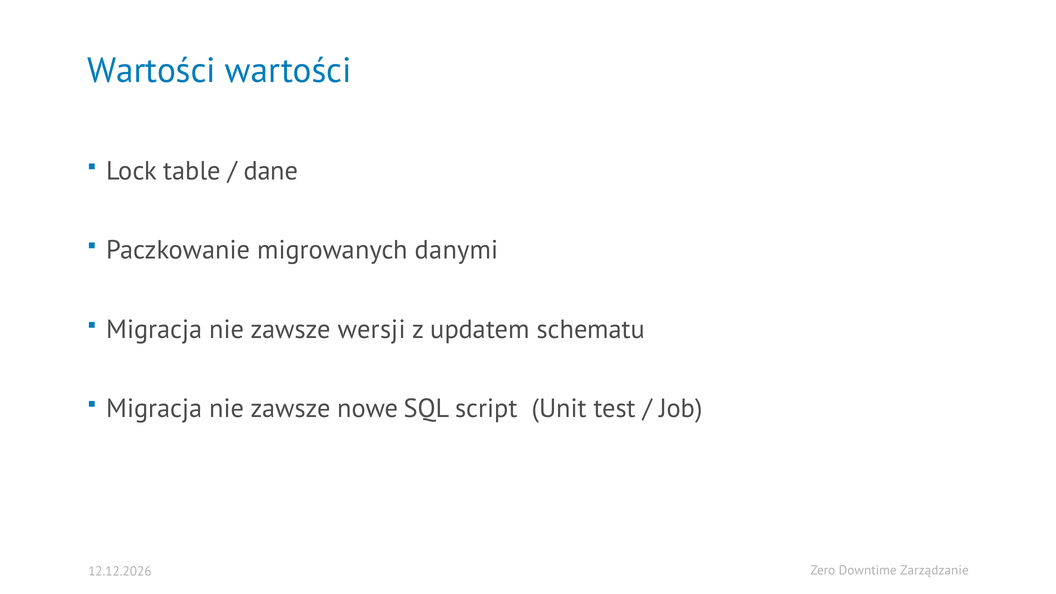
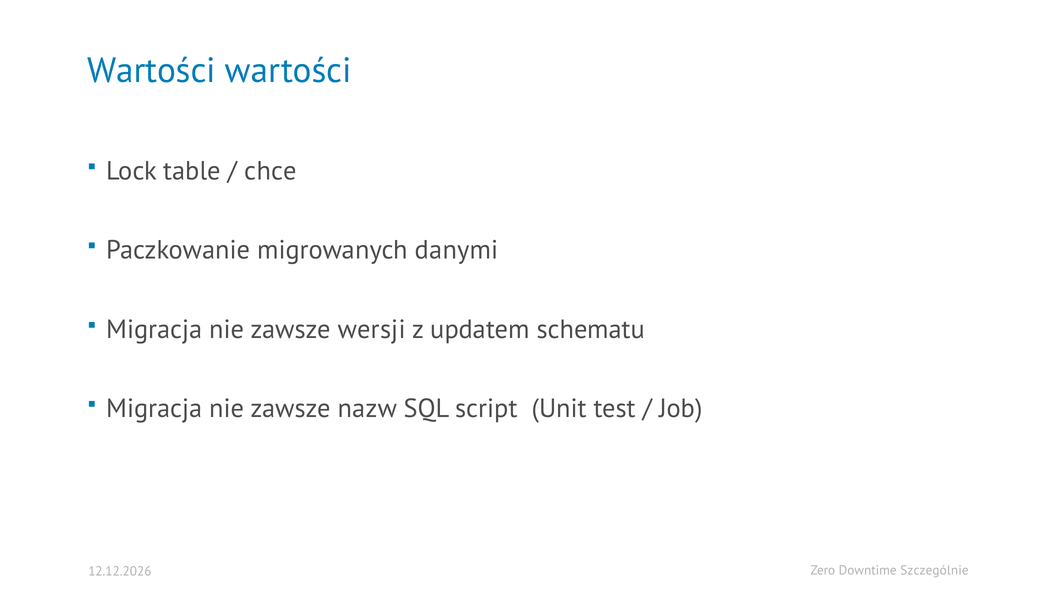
dane: dane -> chce
nowe: nowe -> nazw
Zarządzanie: Zarządzanie -> Szczególnie
